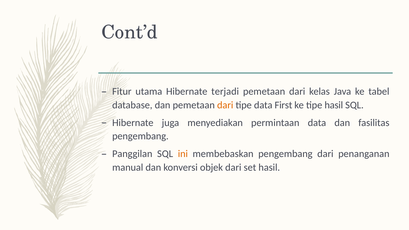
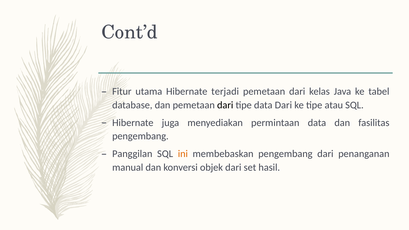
dari at (225, 105) colour: orange -> black
data First: First -> Dari
tipe hasil: hasil -> atau
